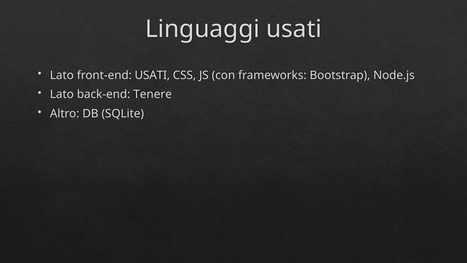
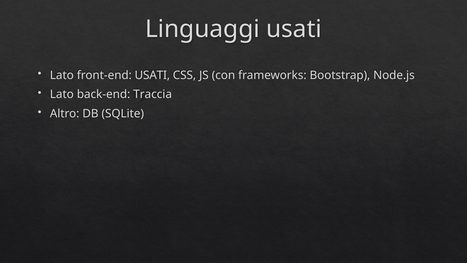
Tenere: Tenere -> Traccia
